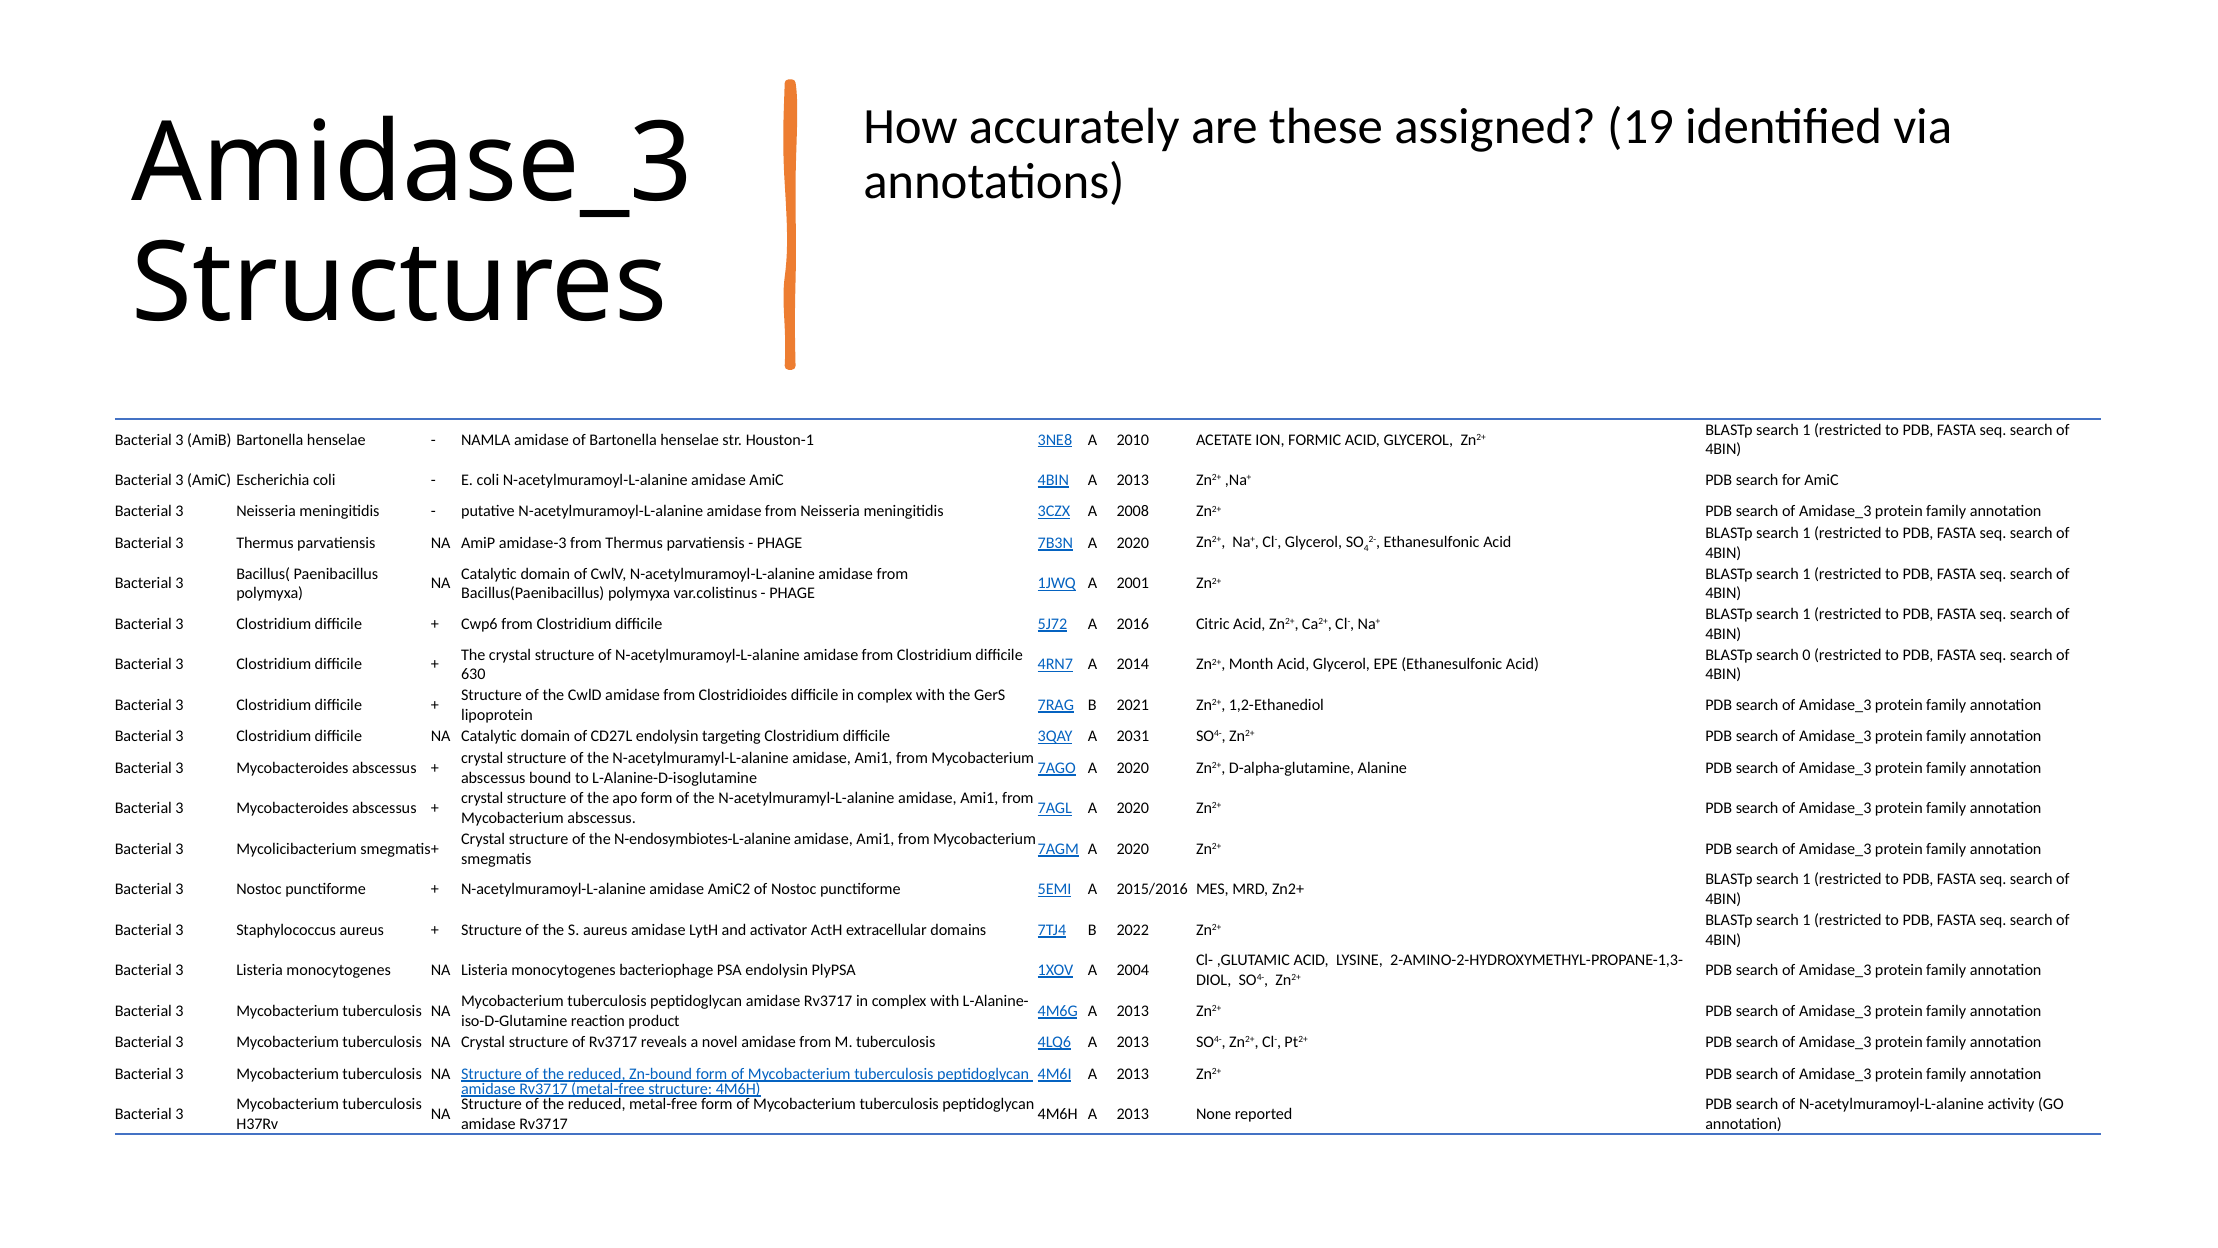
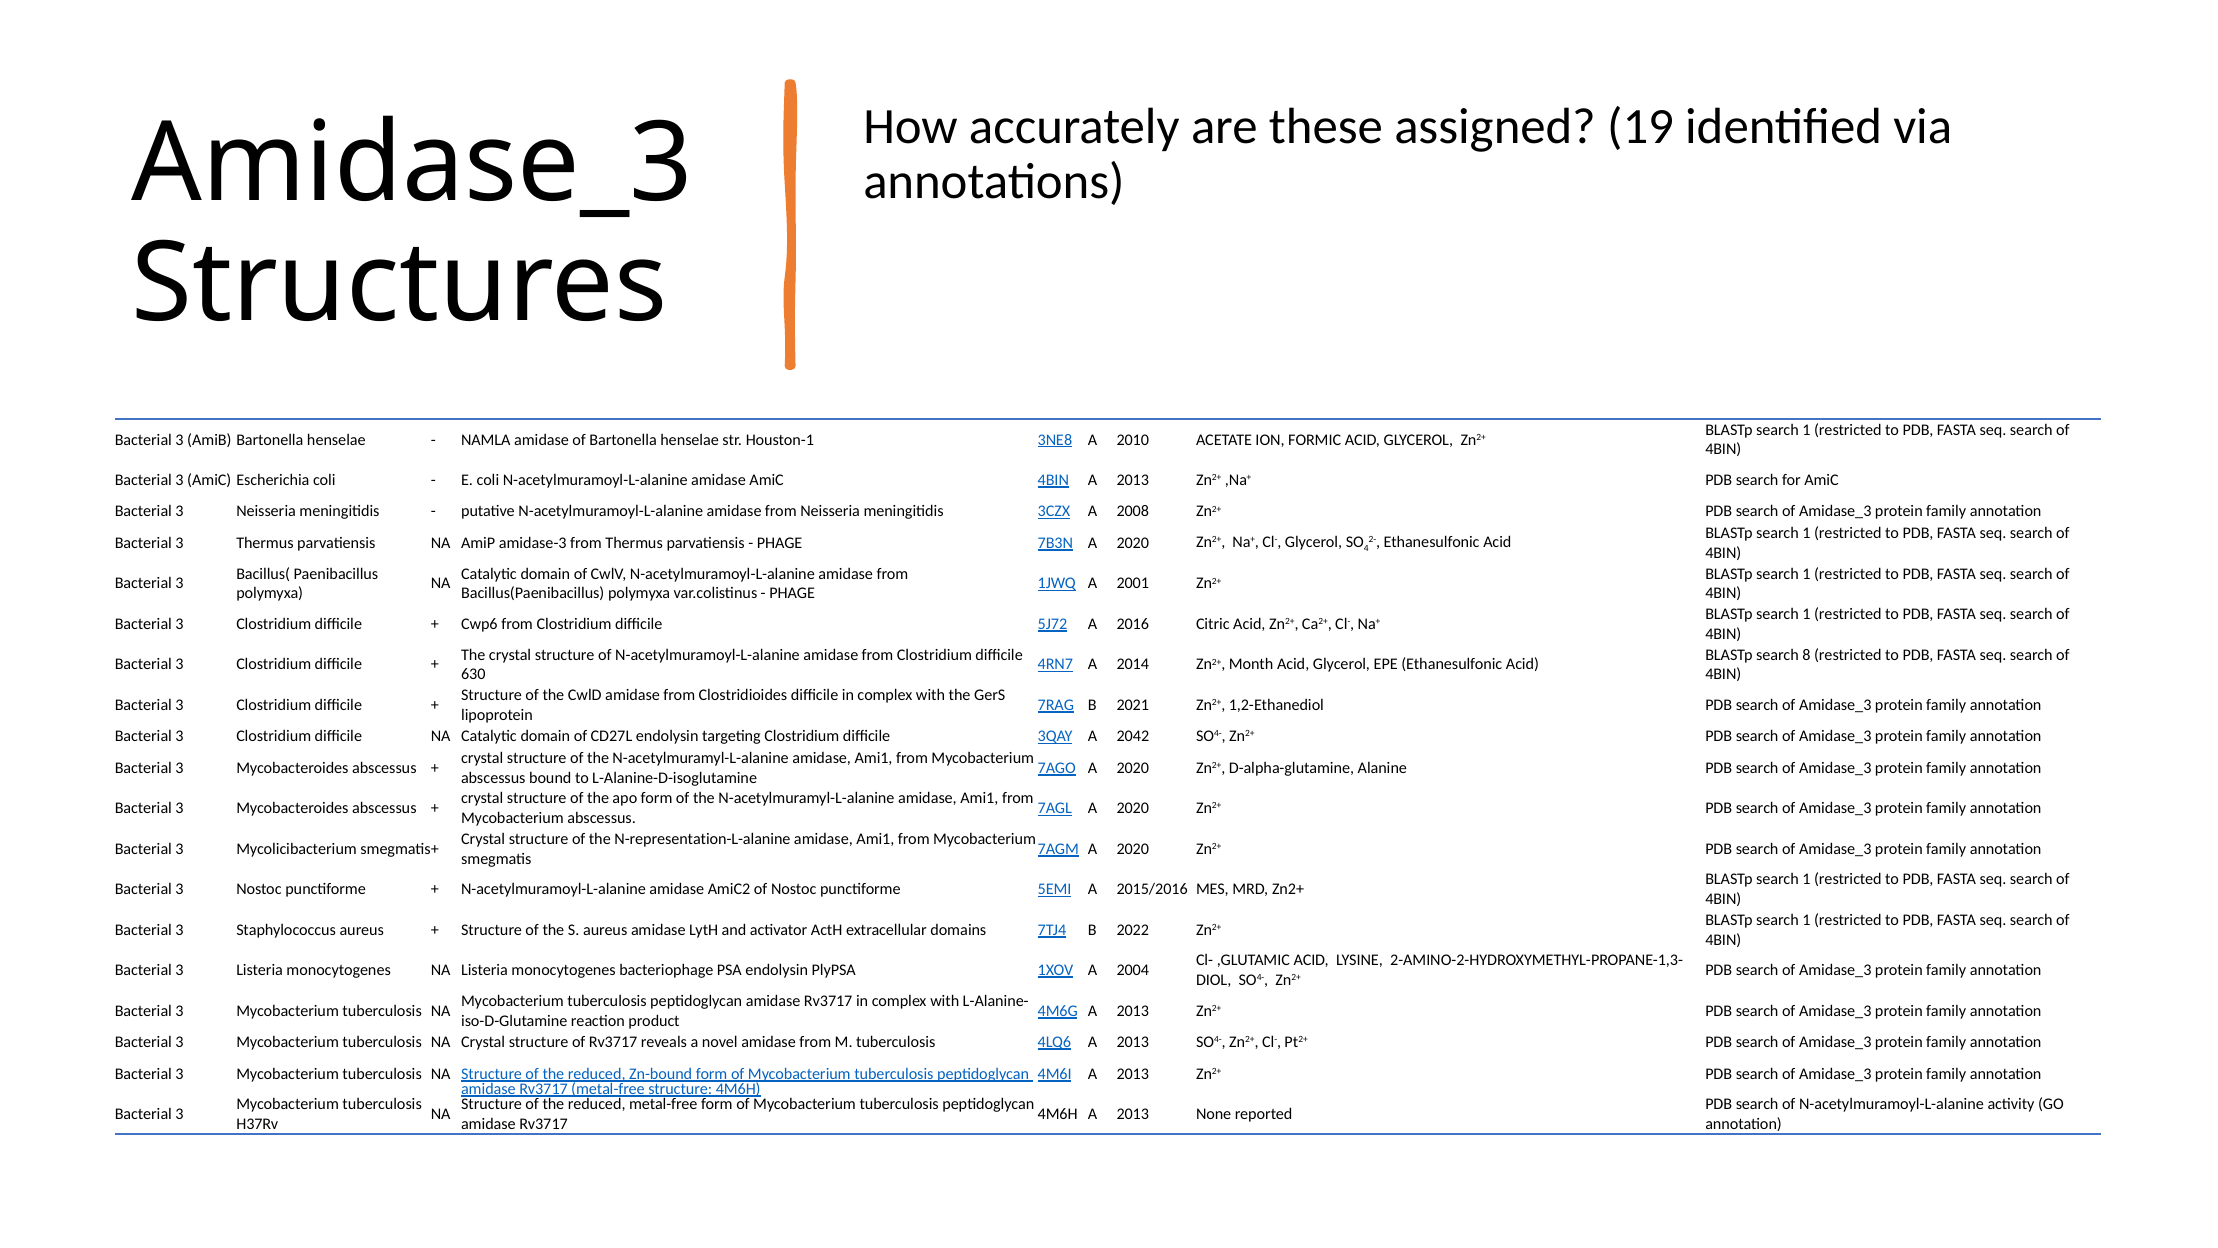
0: 0 -> 8
2031: 2031 -> 2042
N-endosymbiotes-L-alanine: N-endosymbiotes-L-alanine -> N-representation-L-alanine
